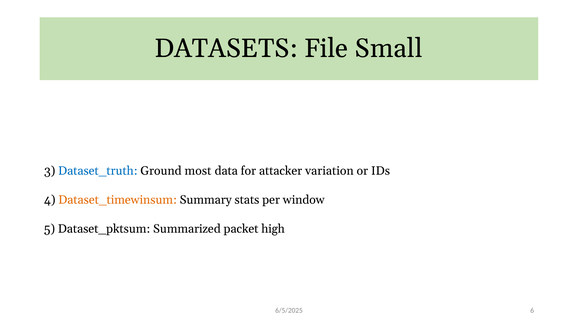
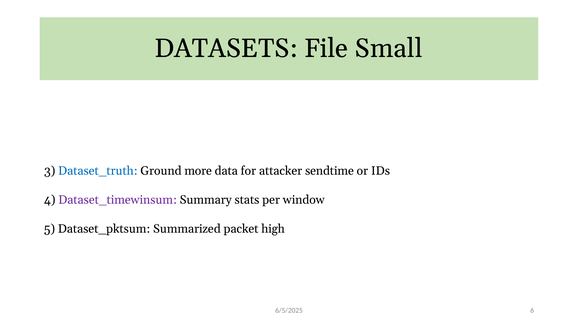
most: most -> more
variation: variation -> sendtime
Dataset_timewinsum colour: orange -> purple
